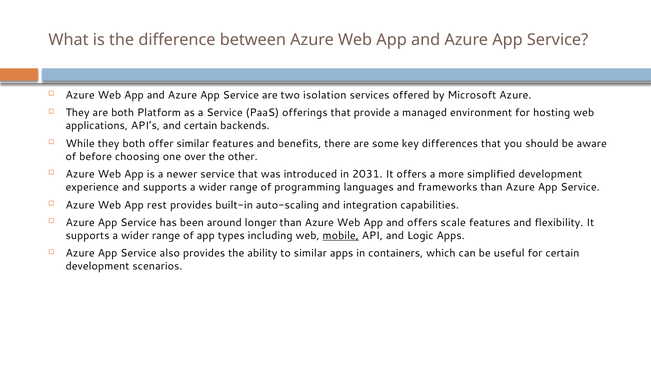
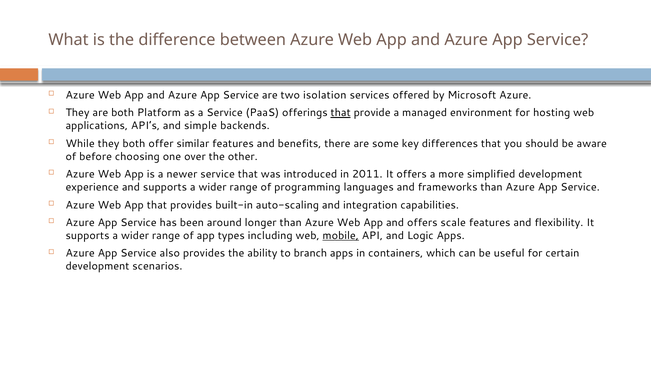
that at (341, 113) underline: none -> present
and certain: certain -> simple
2031: 2031 -> 2011
App rest: rest -> that
to similar: similar -> branch
